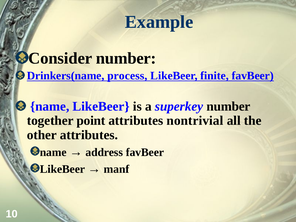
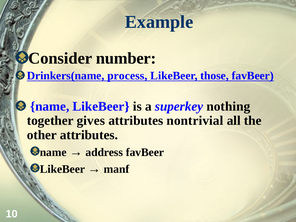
finite: finite -> those
superkey number: number -> nothing
point: point -> gives
